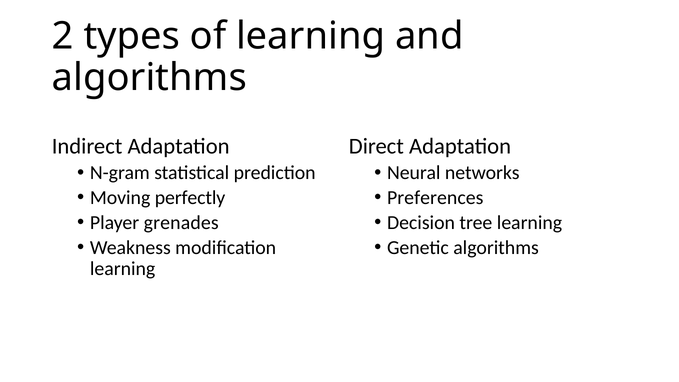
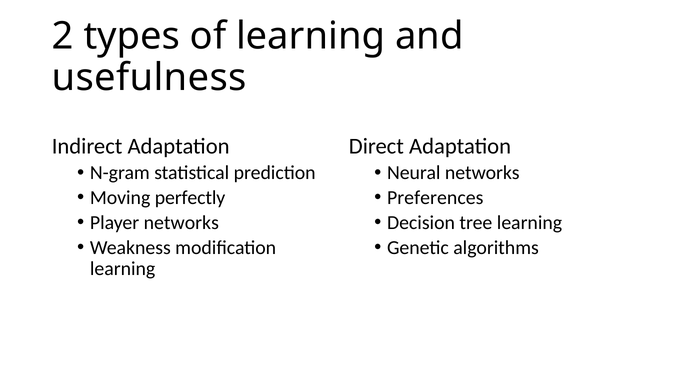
algorithms at (149, 78): algorithms -> usefulness
Player grenades: grenades -> networks
